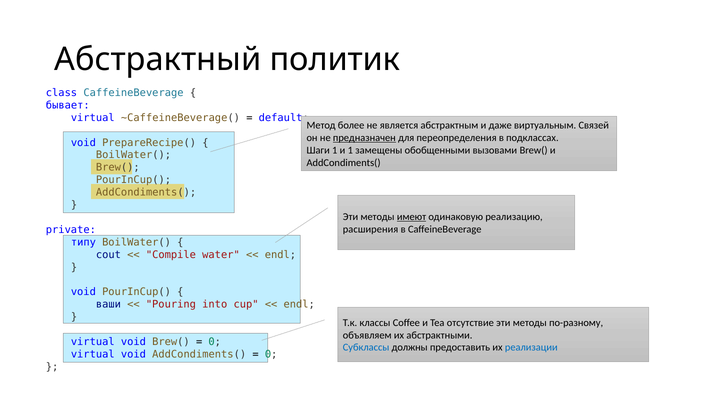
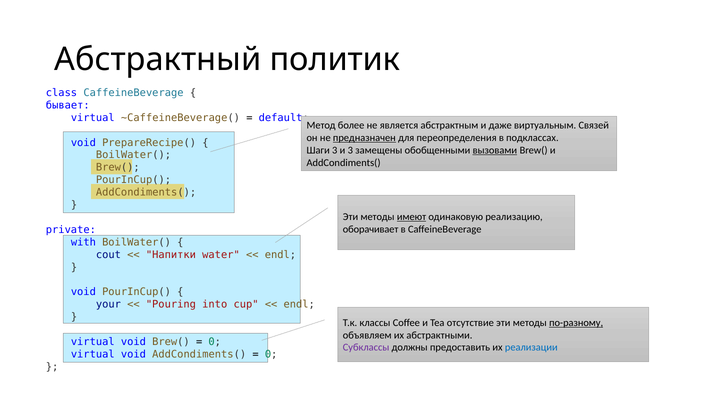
Шаги 1: 1 -> 3
и 1: 1 -> 3
вызовами underline: none -> present
расширения: расширения -> оборачивает
типу: типу -> with
Compile: Compile -> Напитки
ваши: ваши -> your
по-разному underline: none -> present
Субклассы colour: blue -> purple
